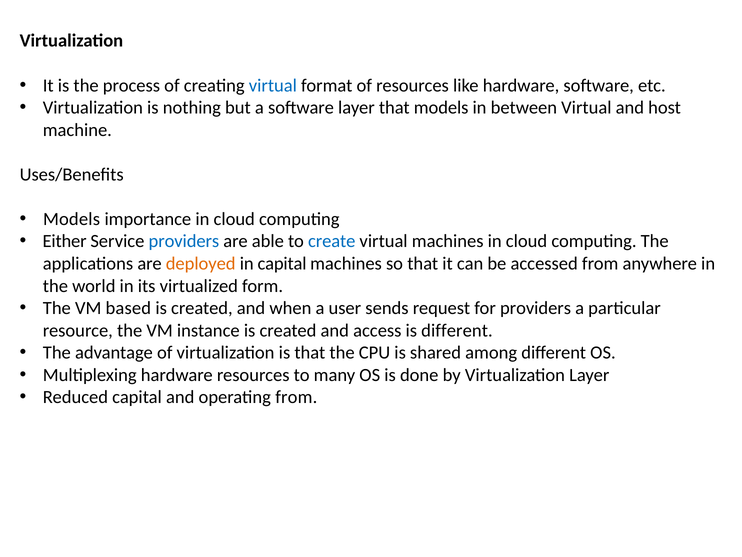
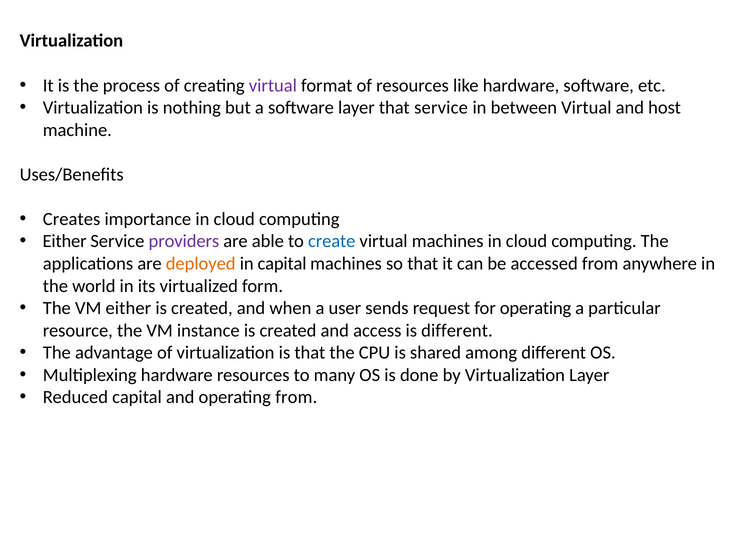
virtual at (273, 85) colour: blue -> purple
that models: models -> service
Models at (72, 219): Models -> Creates
providers at (184, 241) colour: blue -> purple
VM based: based -> either
for providers: providers -> operating
